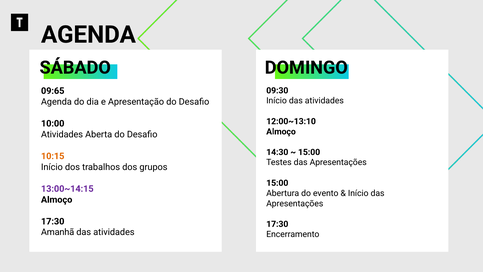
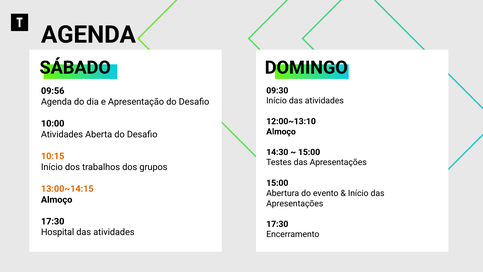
09:65: 09:65 -> 09:56
13:00~14:15 colour: purple -> orange
Amanhã: Amanhã -> Hospital
